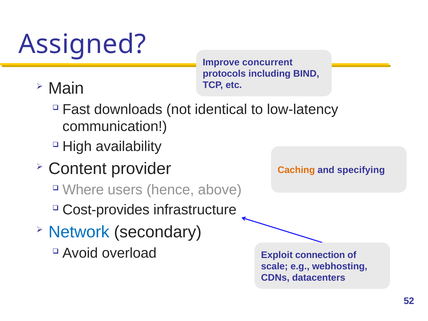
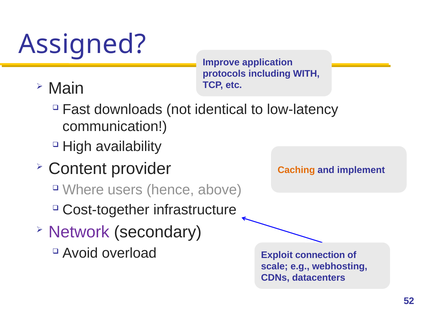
concurrent: concurrent -> application
BIND: BIND -> WITH
specifying: specifying -> implement
Cost-provides: Cost-provides -> Cost-together
Network colour: blue -> purple
